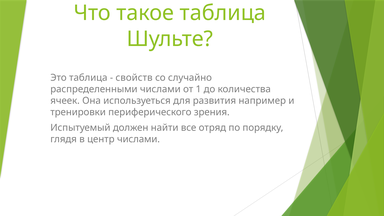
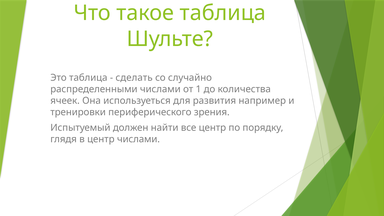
свойств: свойств -> сделать
все отряд: отряд -> центр
